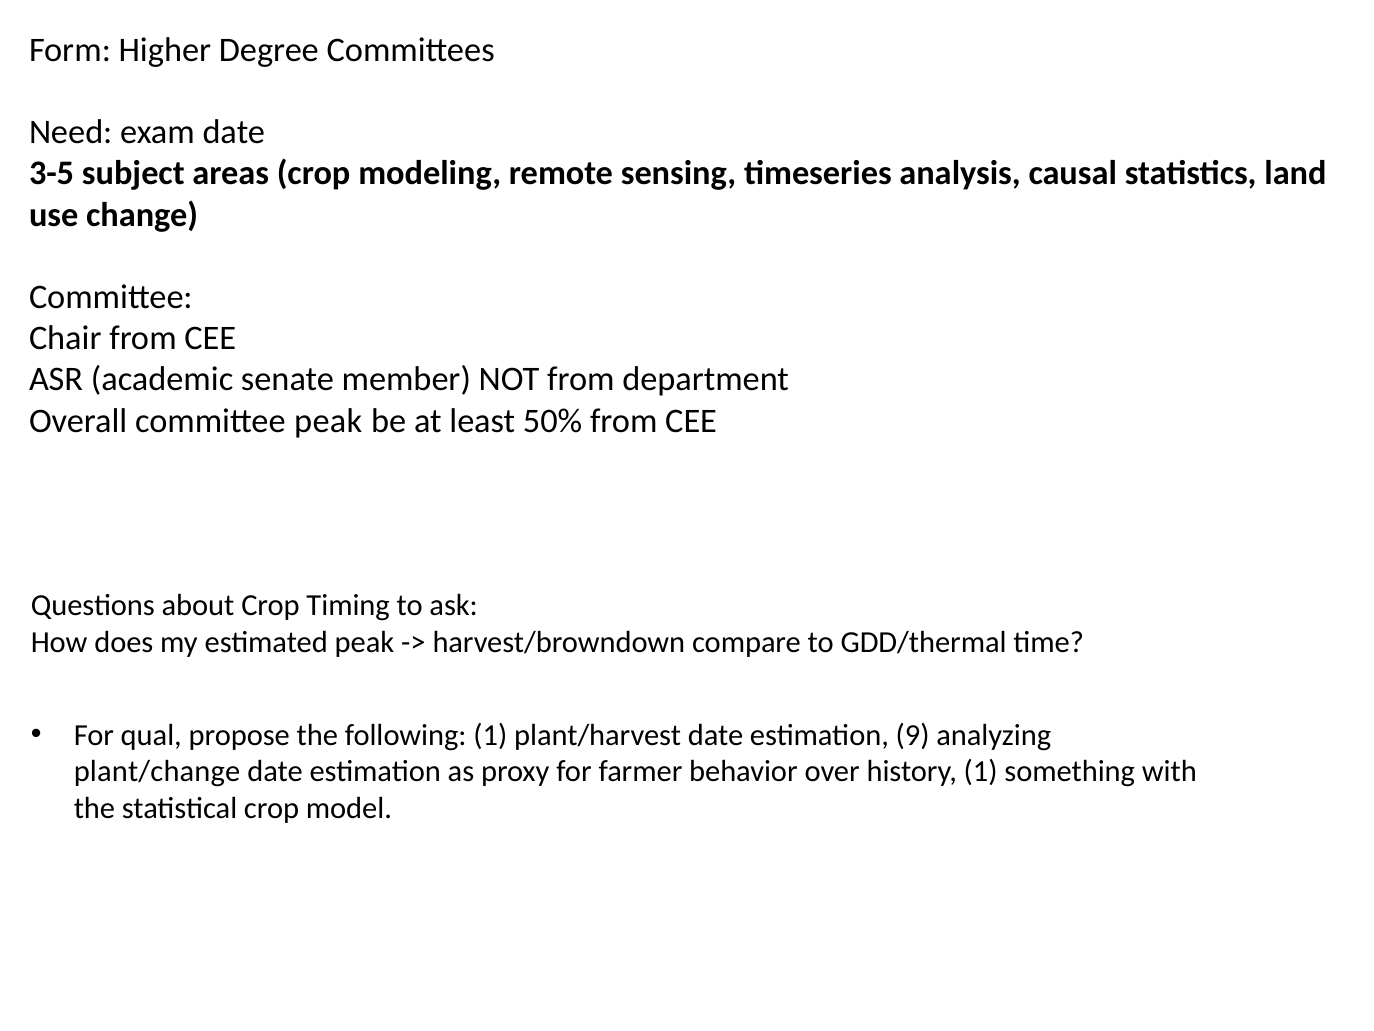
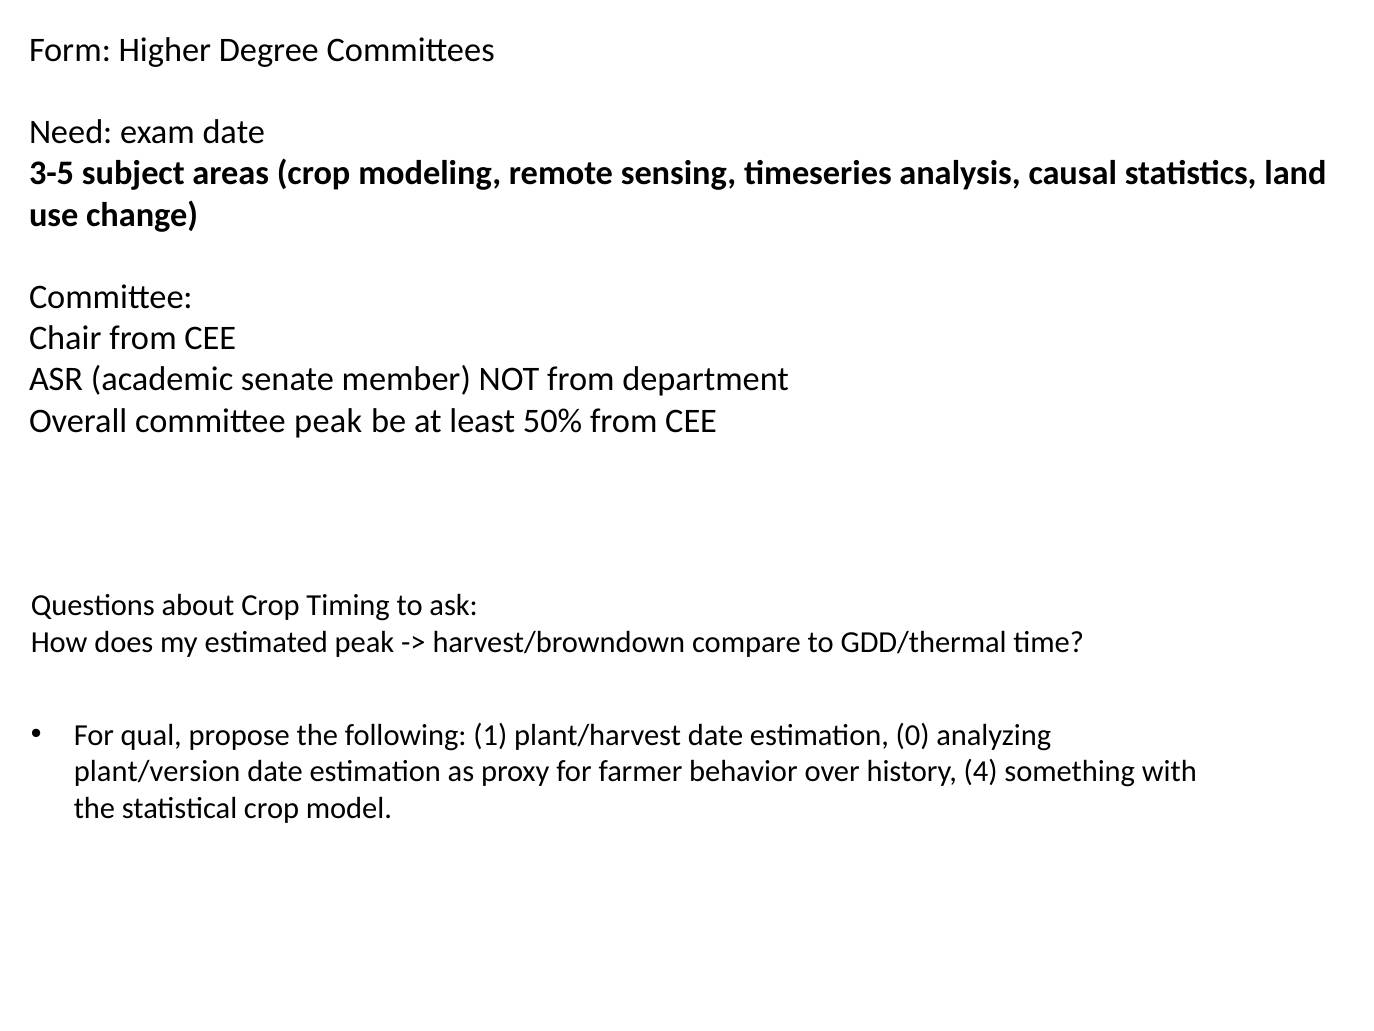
9: 9 -> 0
plant/change: plant/change -> plant/version
history 1: 1 -> 4
